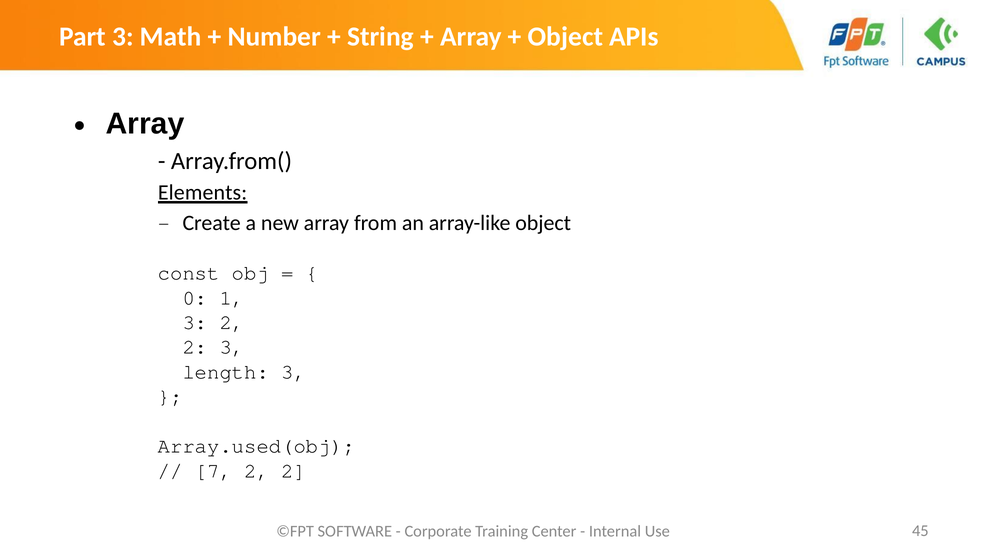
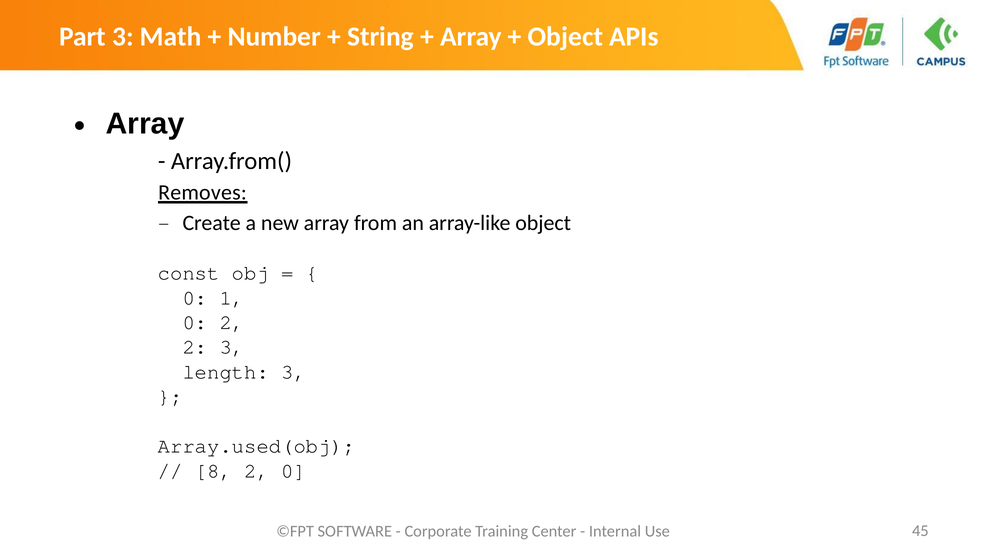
Elements: Elements -> Removes
3 at (195, 322): 3 -> 0
7: 7 -> 8
2 at (294, 471): 2 -> 0
